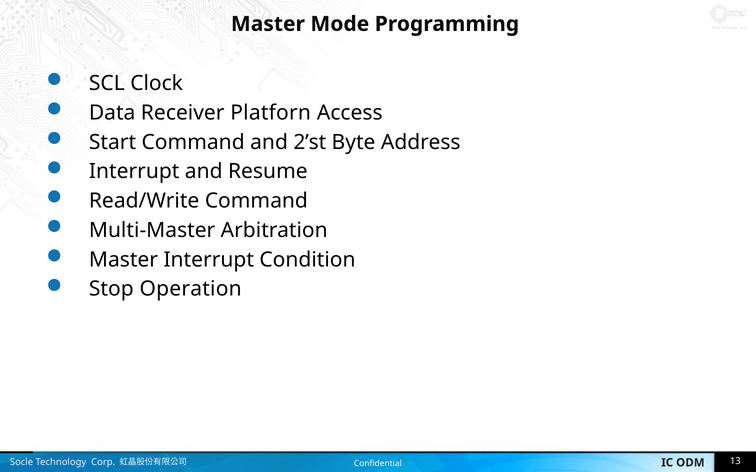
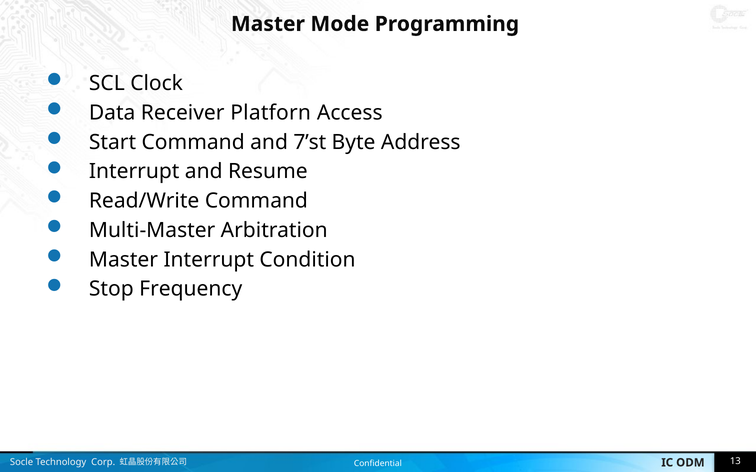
2’st: 2’st -> 7’st
Operation: Operation -> Frequency
